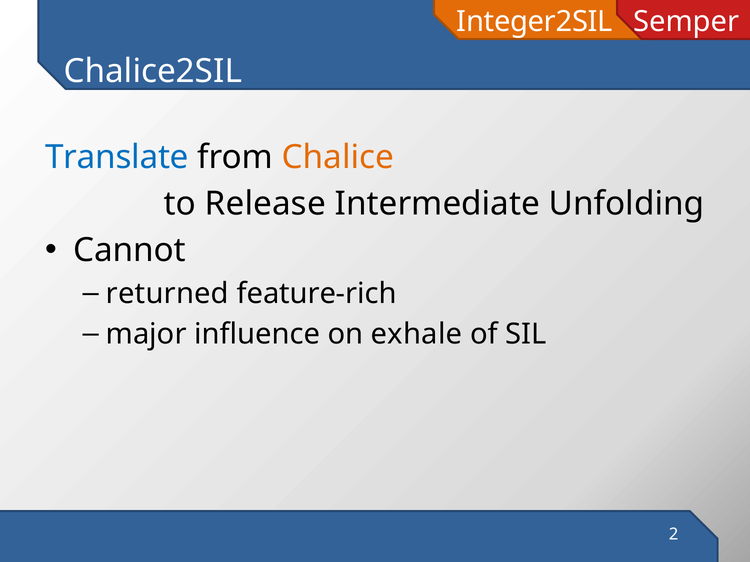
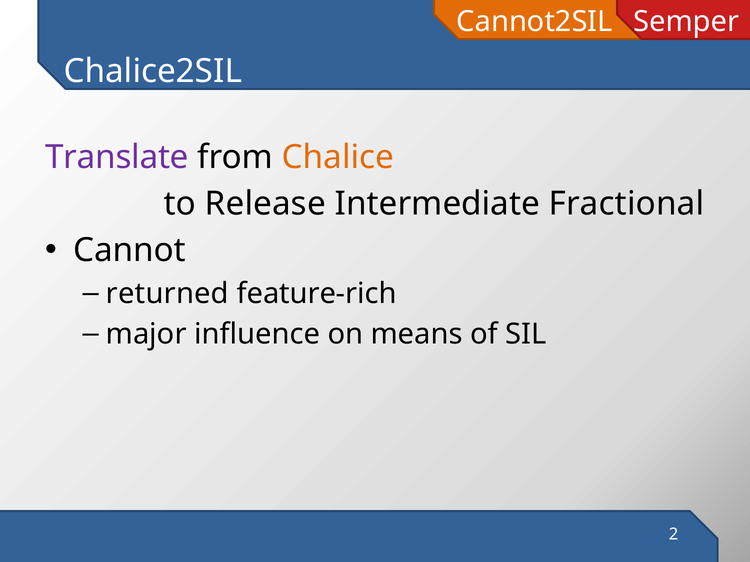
Integer2SIL: Integer2SIL -> Cannot2SIL
Translate colour: blue -> purple
Unfolding: Unfolding -> Fractional
exhale: exhale -> means
